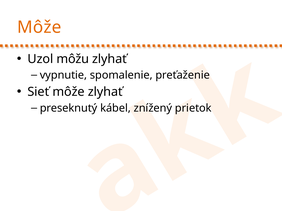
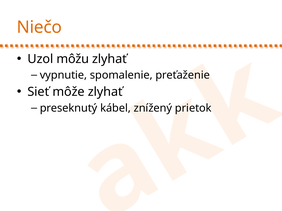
Môže at (39, 27): Môže -> Niečo
